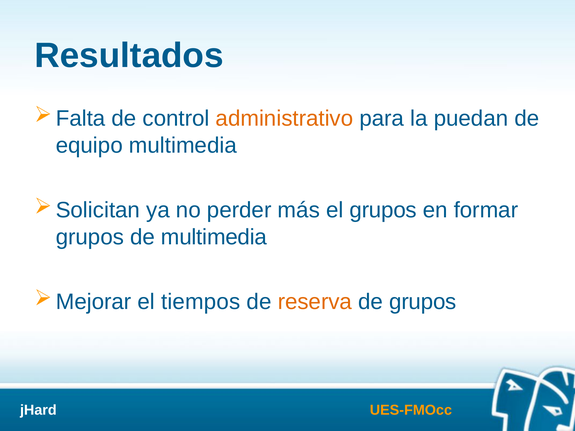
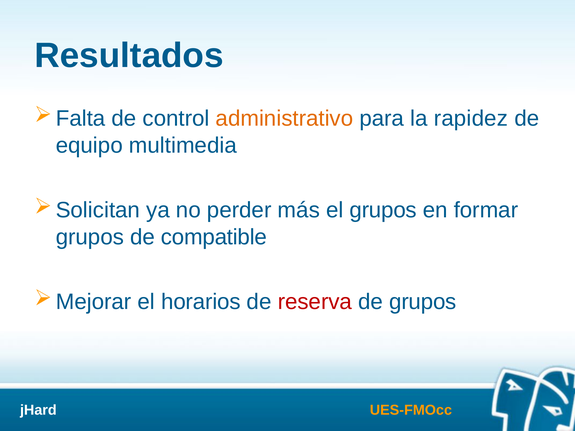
puedan: puedan -> rapidez
de multimedia: multimedia -> compatible
tiempos: tiempos -> horarios
reserva colour: orange -> red
